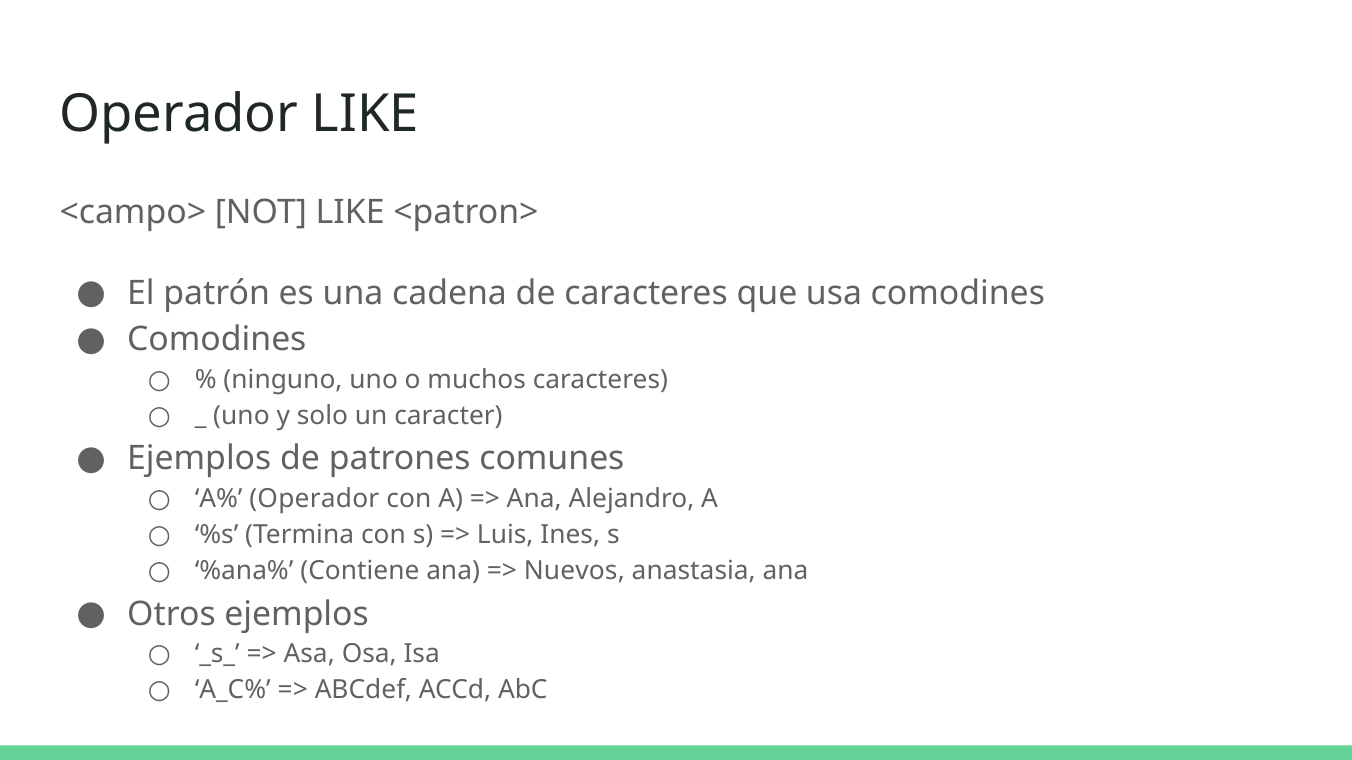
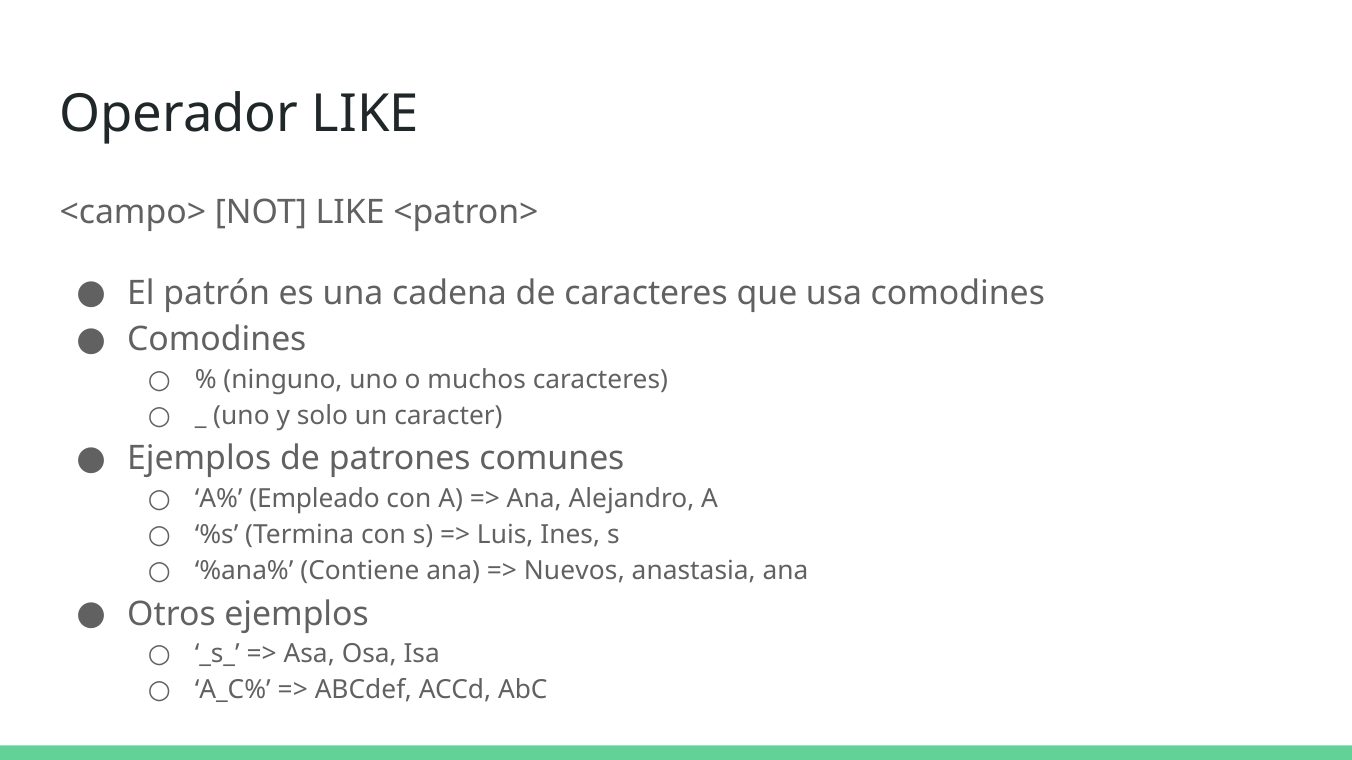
A% Operador: Operador -> Empleado
